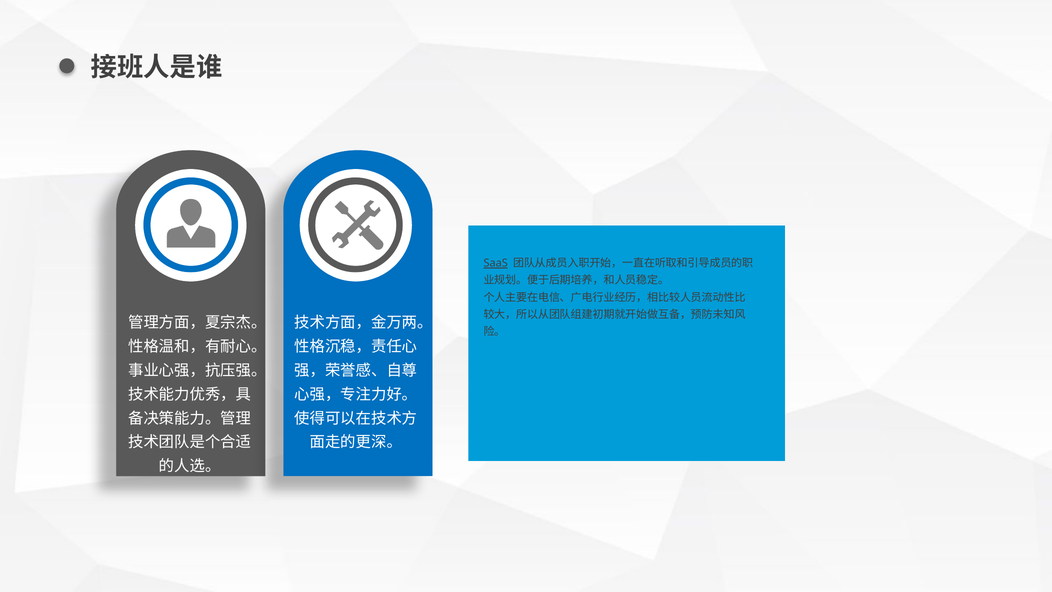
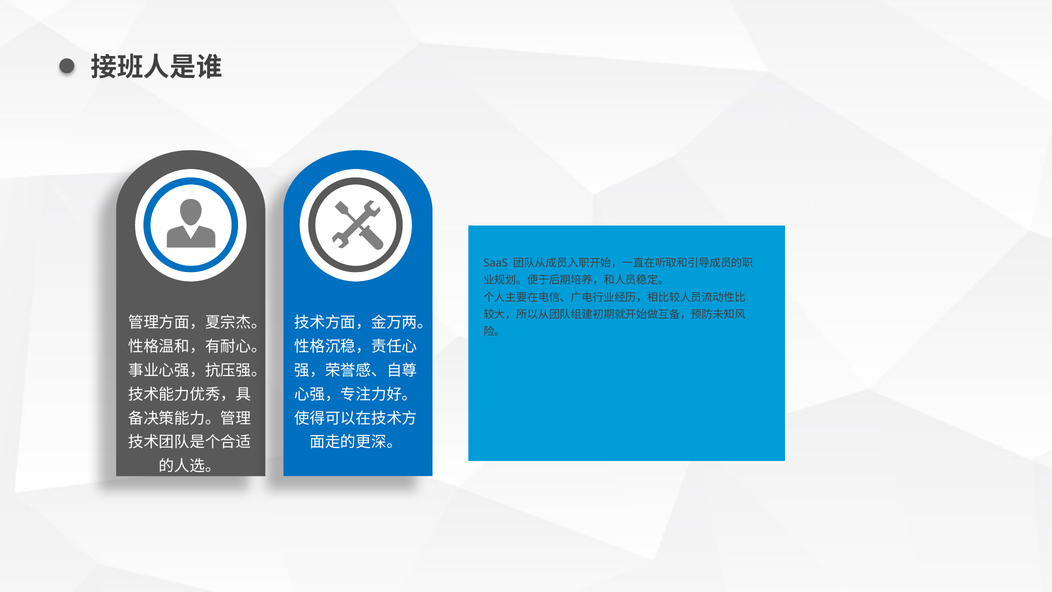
SaaS underline: present -> none
